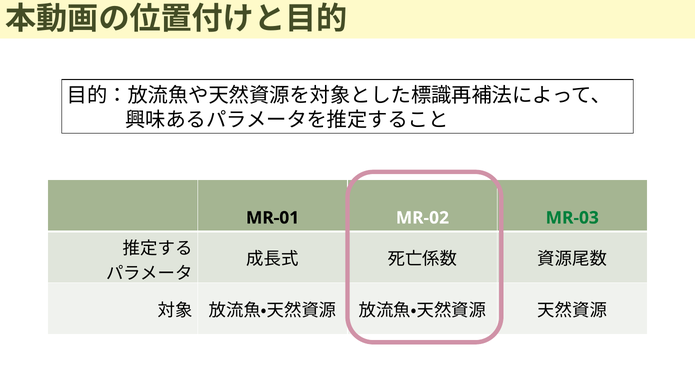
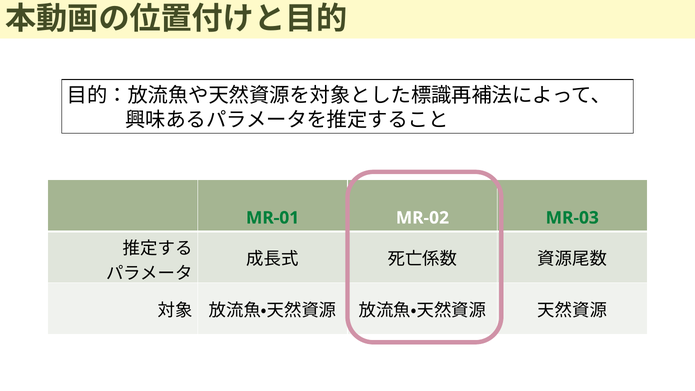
MR-01 colour: black -> green
